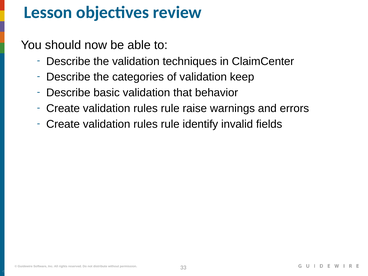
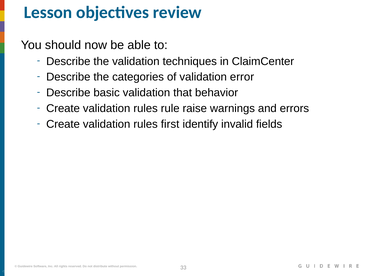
keep: keep -> error
rule at (170, 124): rule -> first
